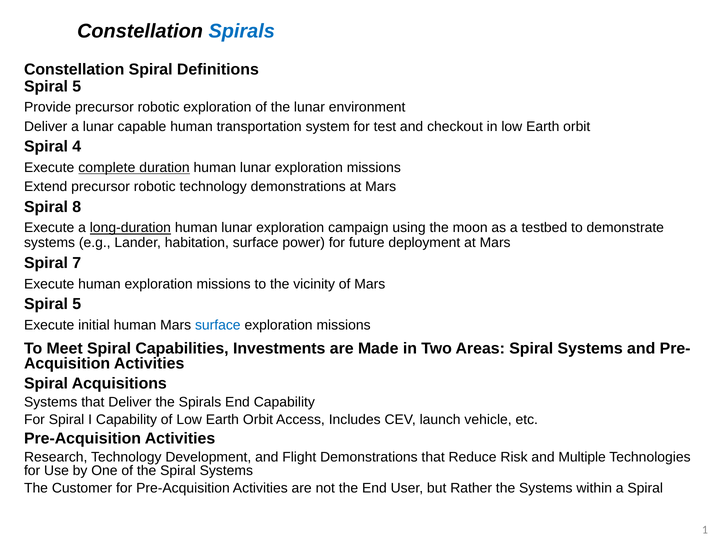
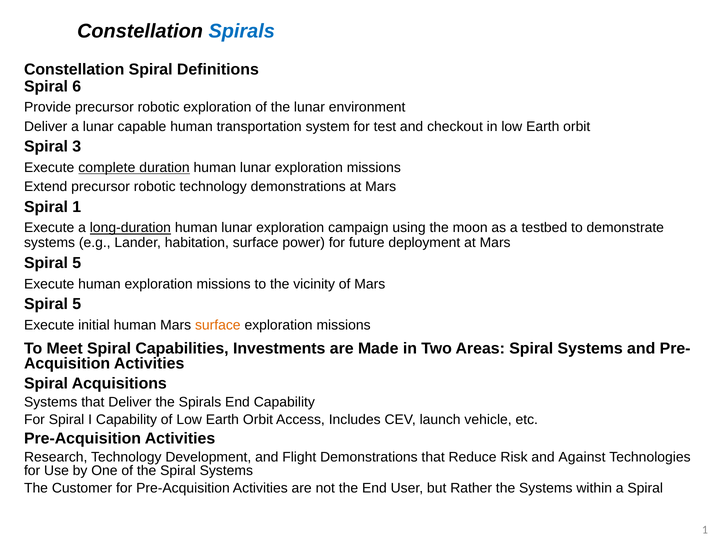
5 at (77, 87): 5 -> 6
4: 4 -> 3
Spiral 8: 8 -> 1
7 at (77, 263): 7 -> 5
surface at (218, 325) colour: blue -> orange
Multiple: Multiple -> Against
